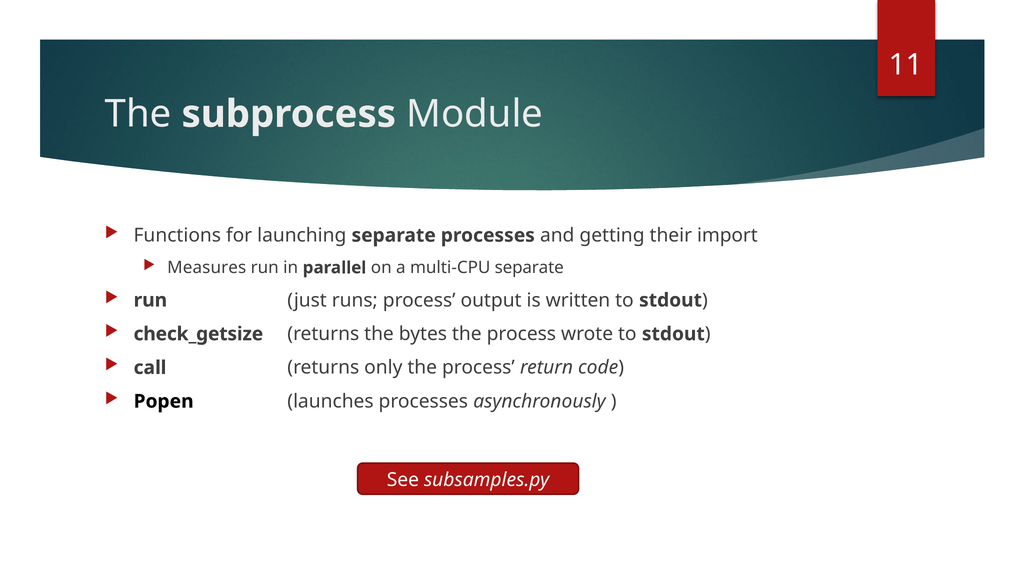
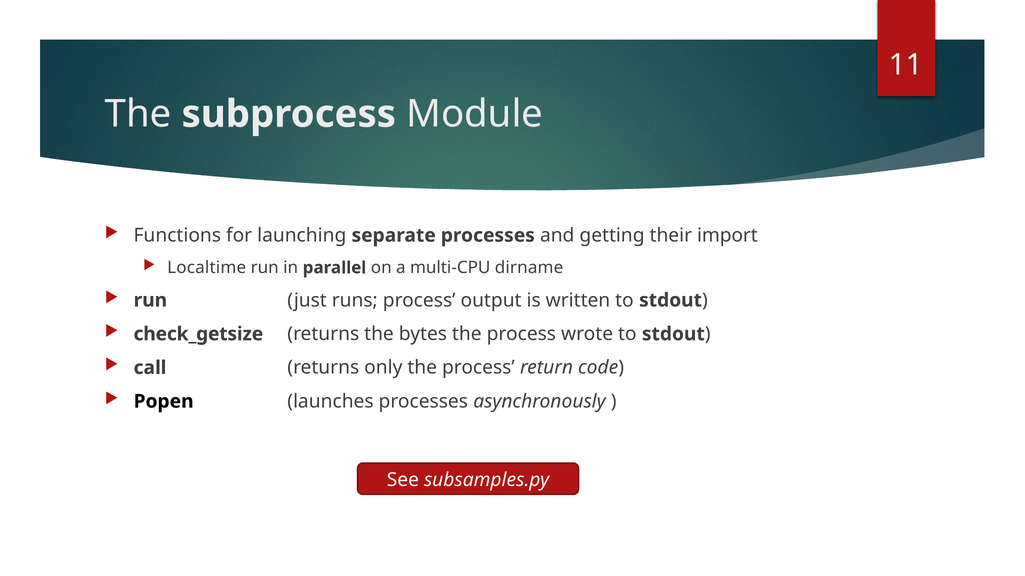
Measures: Measures -> Localtime
multi-CPU separate: separate -> dirname
